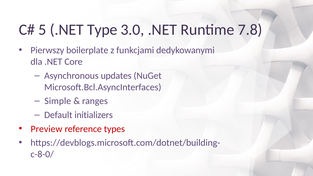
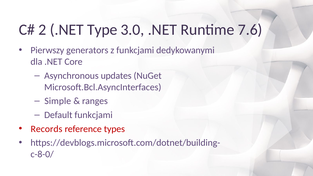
5: 5 -> 2
7.8: 7.8 -> 7.6
boilerplate: boilerplate -> generators
Default initializers: initializers -> funkcjami
Preview: Preview -> Records
